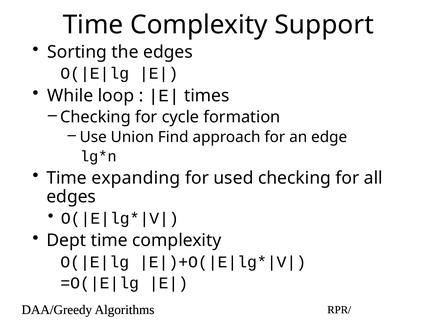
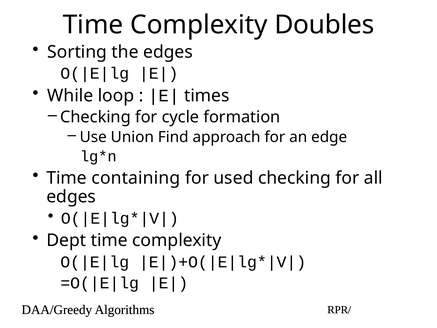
Support: Support -> Doubles
expanding: expanding -> containing
